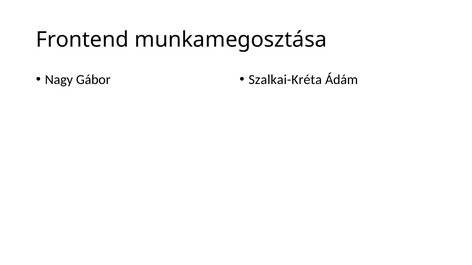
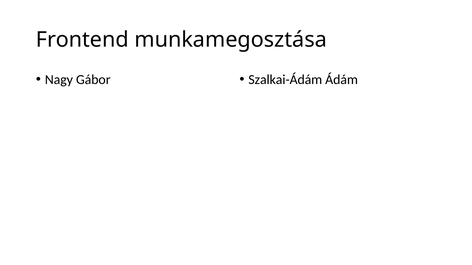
Szalkai-Kréta: Szalkai-Kréta -> Szalkai-Ádám
